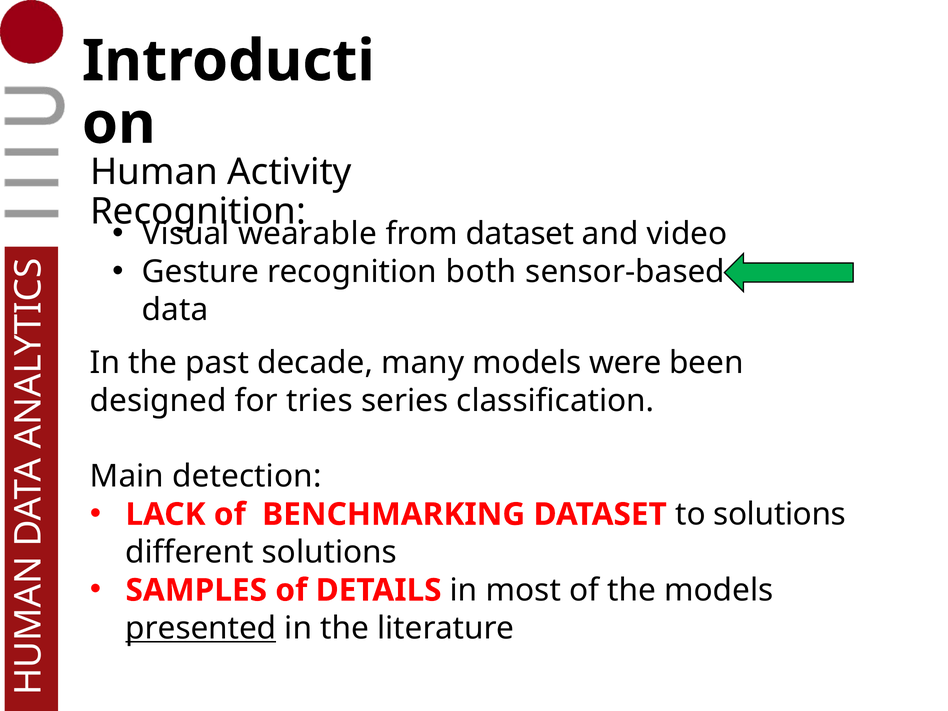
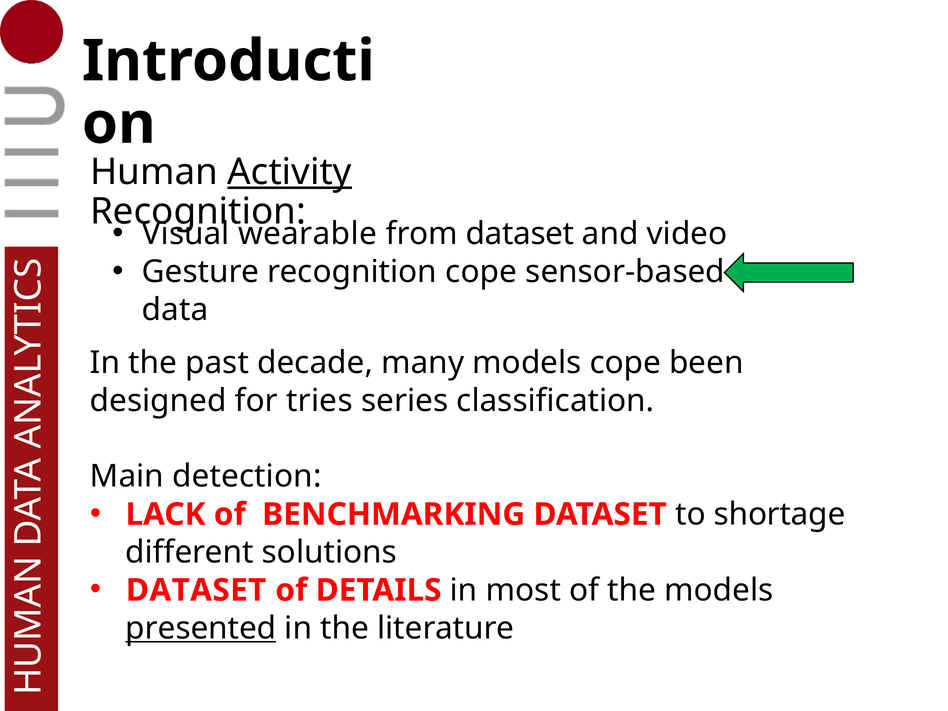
Activity underline: none -> present
recognition both: both -> cope
models were: were -> cope
to solutions: solutions -> shortage
SAMPLES at (196, 590): SAMPLES -> DATASET
